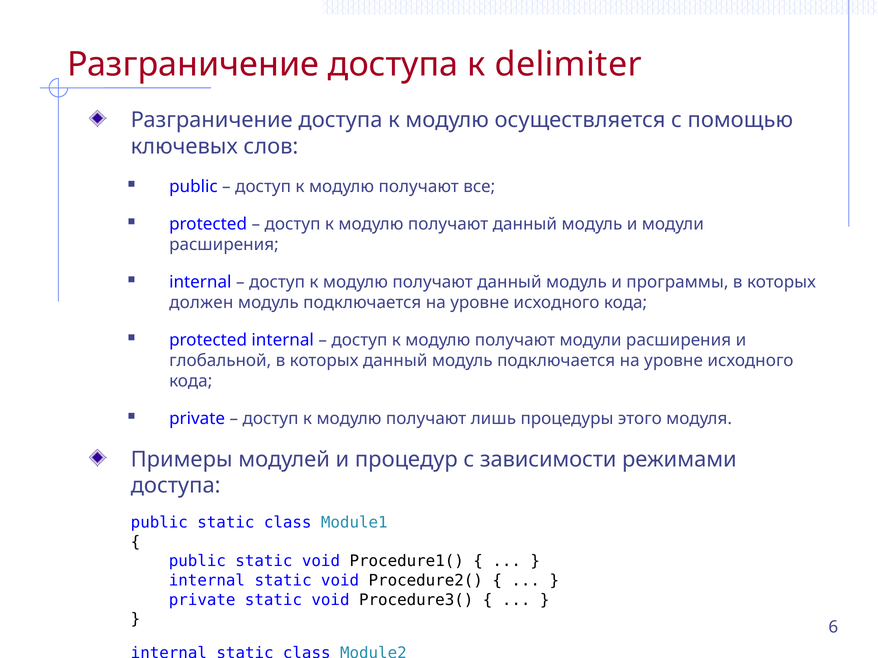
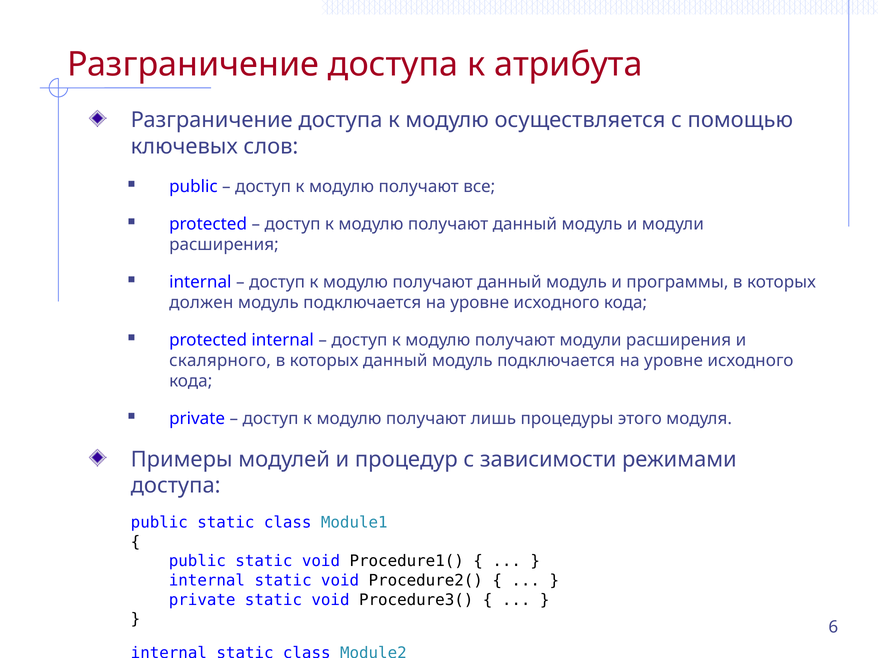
delimiter: delimiter -> атрибута
глобальной: глобальной -> скалярного
